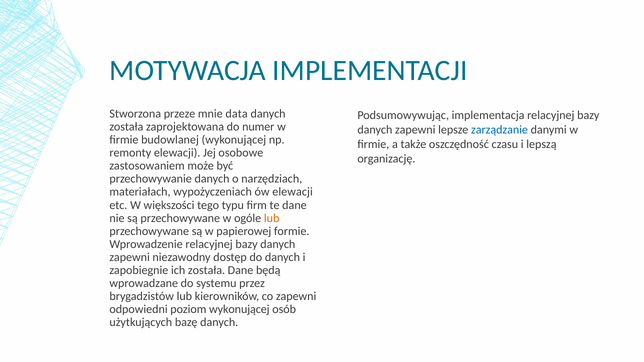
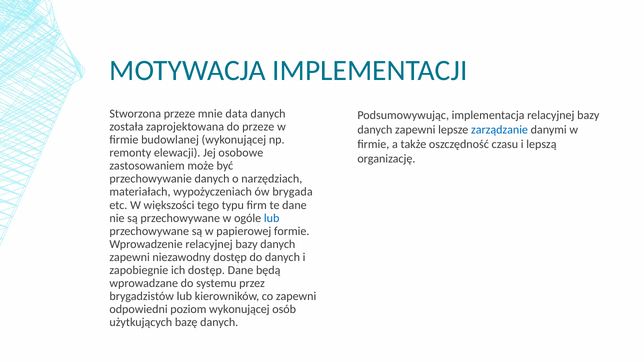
do numer: numer -> przeze
ów elewacji: elewacji -> brygada
lub at (272, 218) colour: orange -> blue
ich została: została -> dostęp
